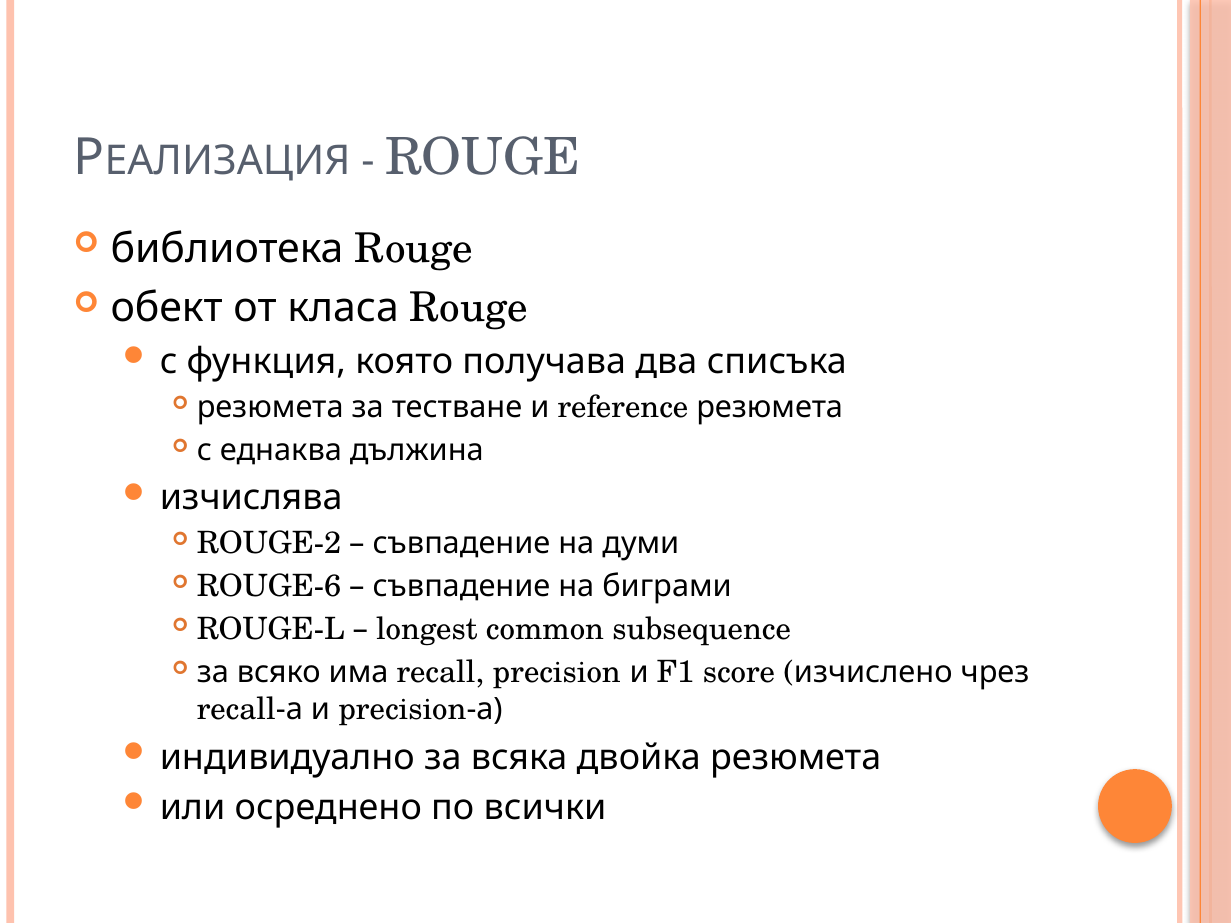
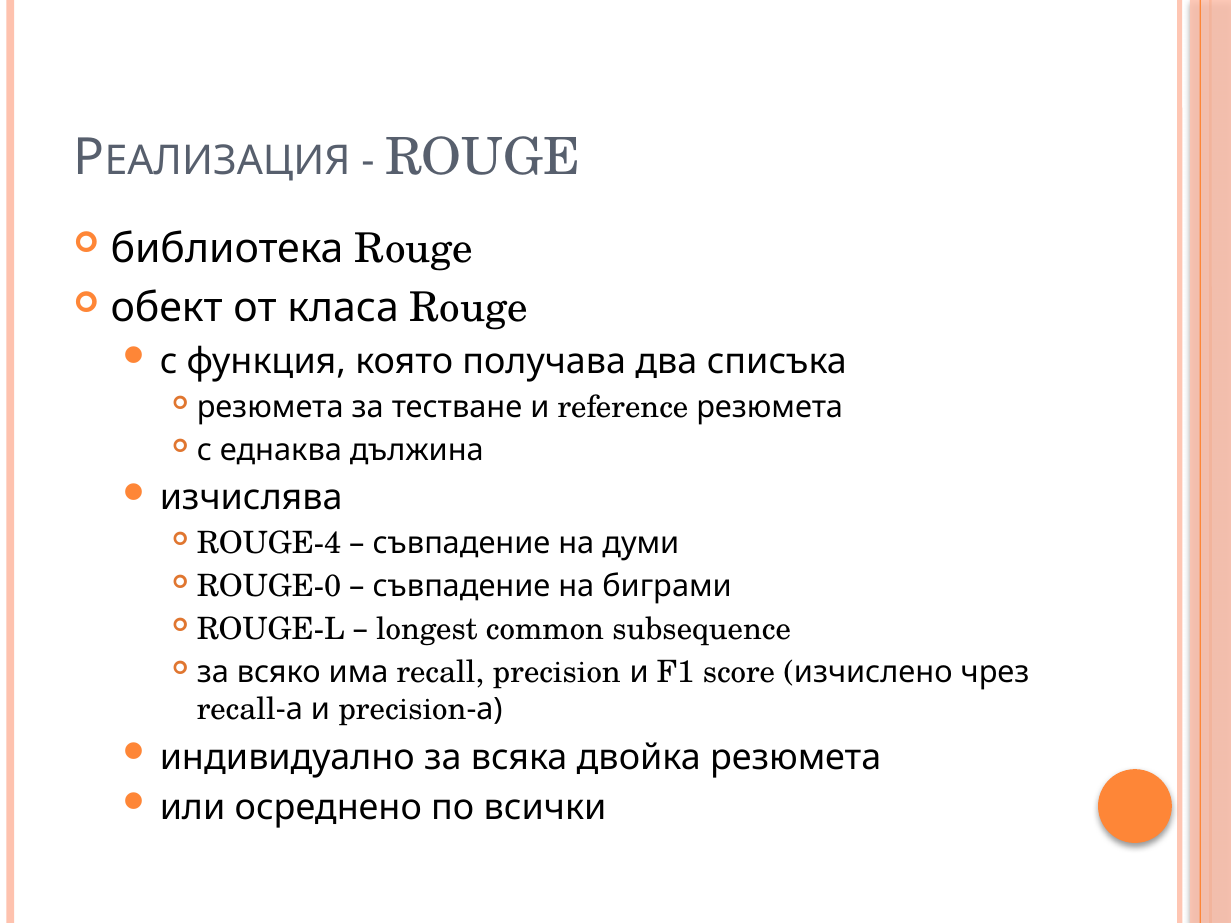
ROUGE-2: ROUGE-2 -> ROUGE-4
ROUGE-6: ROUGE-6 -> ROUGE-0
